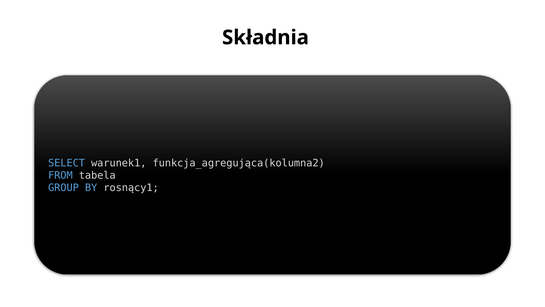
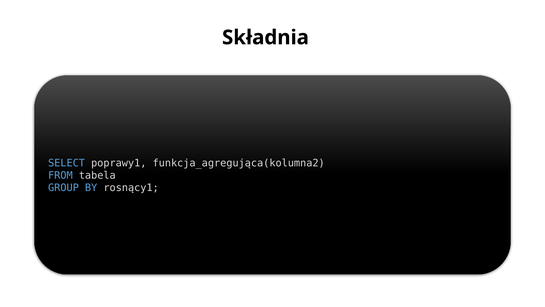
warunek1: warunek1 -> poprawy1
